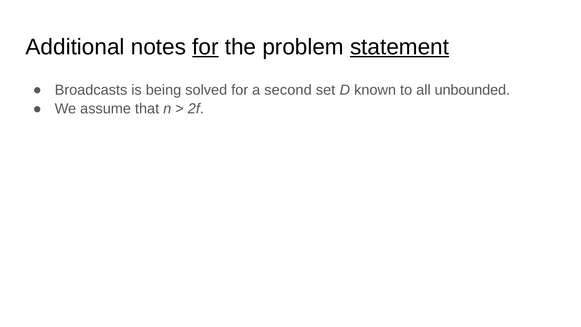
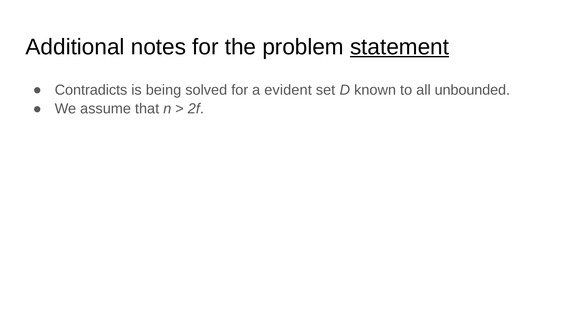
for at (205, 47) underline: present -> none
Broadcasts: Broadcasts -> Contradicts
second: second -> evident
